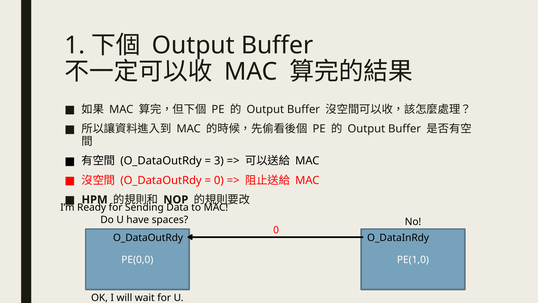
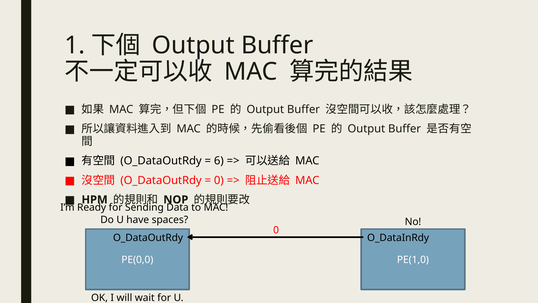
3: 3 -> 6
